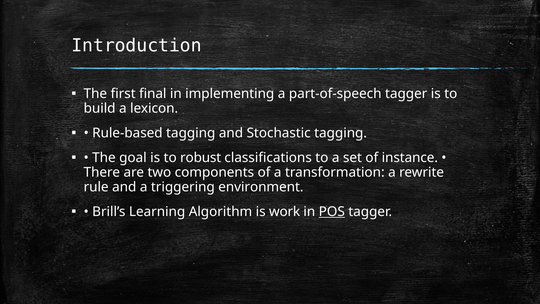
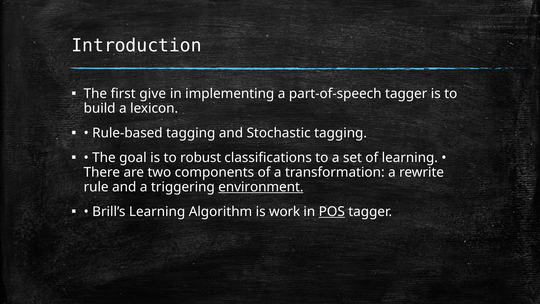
final: final -> give
of instance: instance -> learning
environment underline: none -> present
